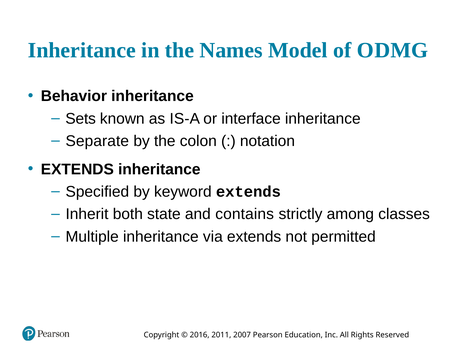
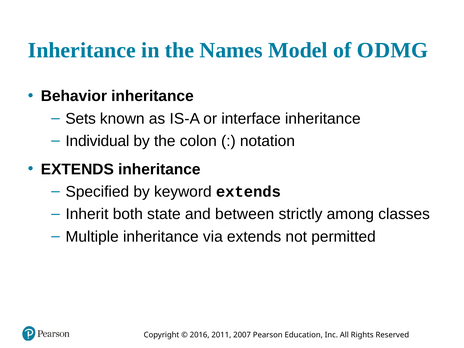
Separate: Separate -> Individual
contains: contains -> between
